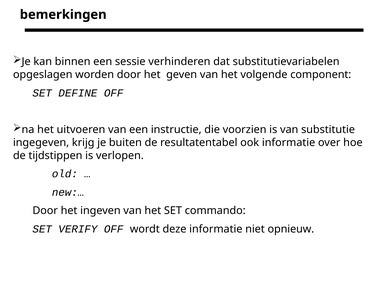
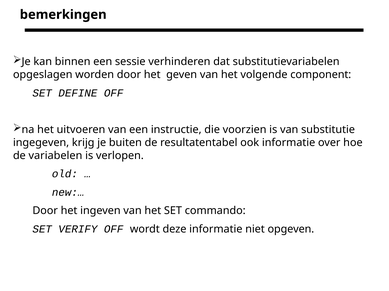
tijdstippen: tijdstippen -> variabelen
opnieuw: opnieuw -> opgeven
